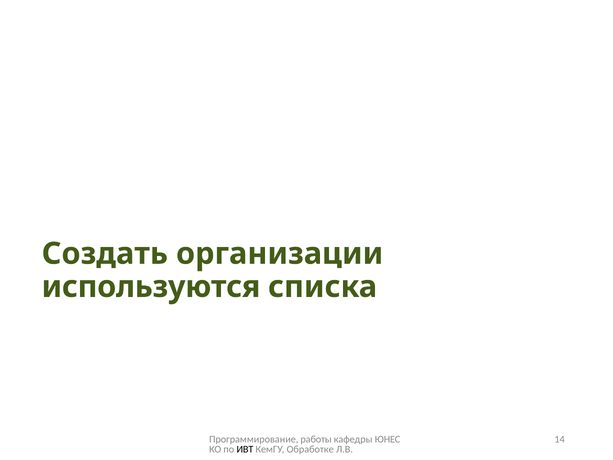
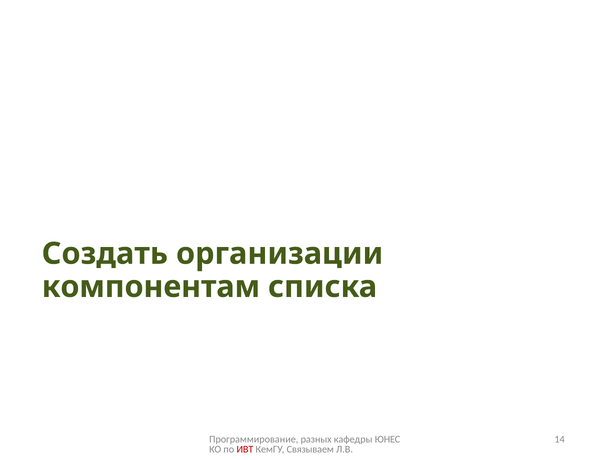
используются: используются -> компонентам
работы: работы -> разных
ИВТ colour: black -> red
Обработке: Обработке -> Связываем
